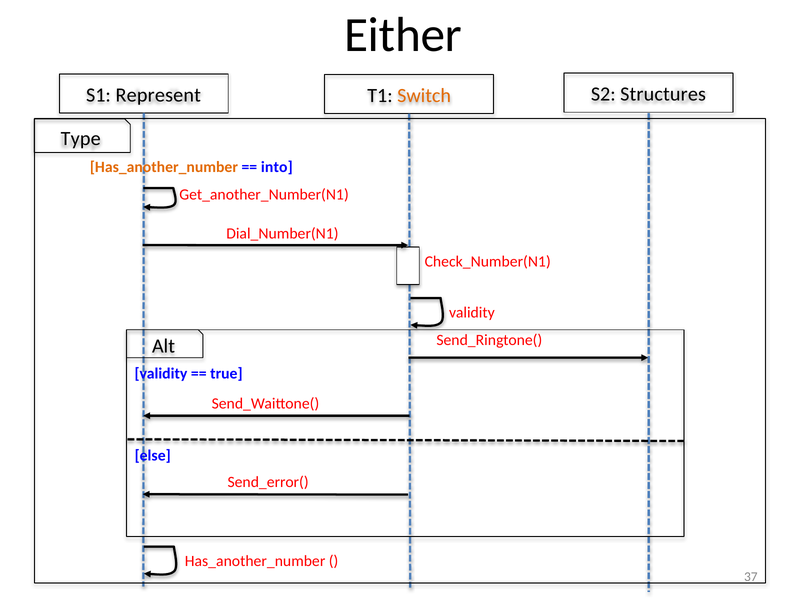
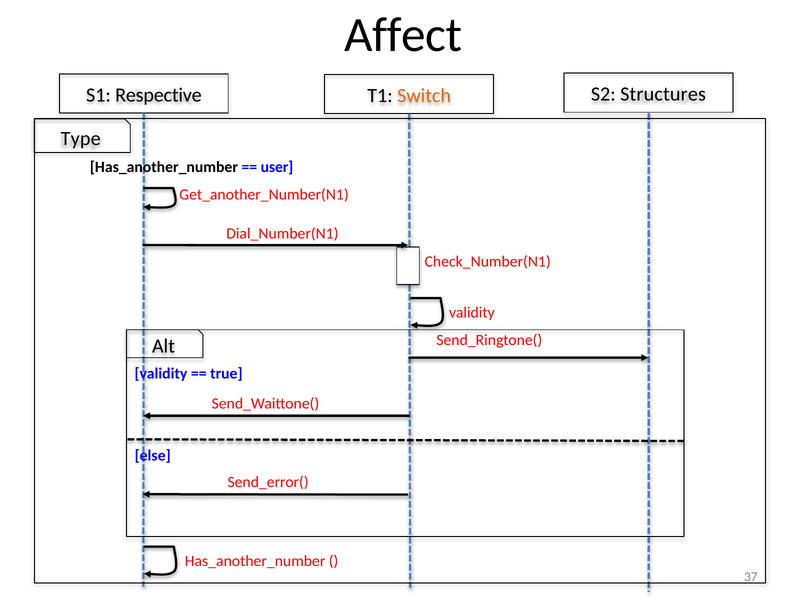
Either: Either -> Affect
Represent: Represent -> Respective
Has_another_number at (164, 167) colour: orange -> black
into: into -> user
